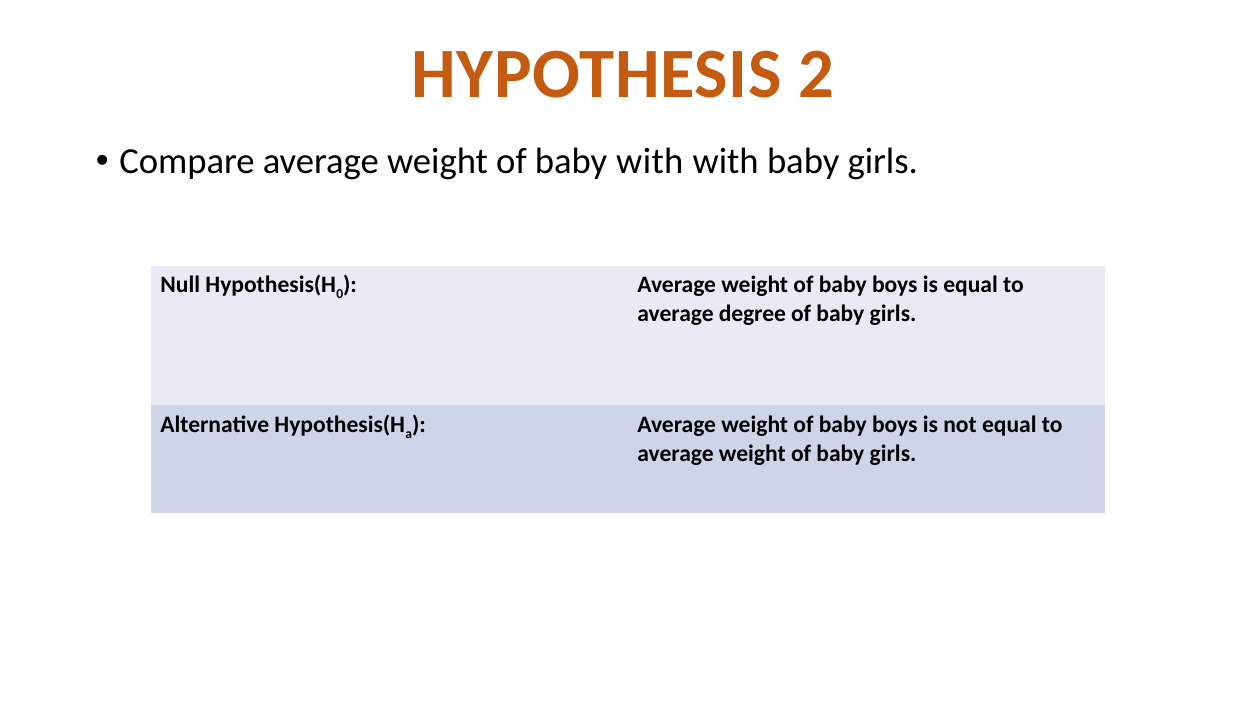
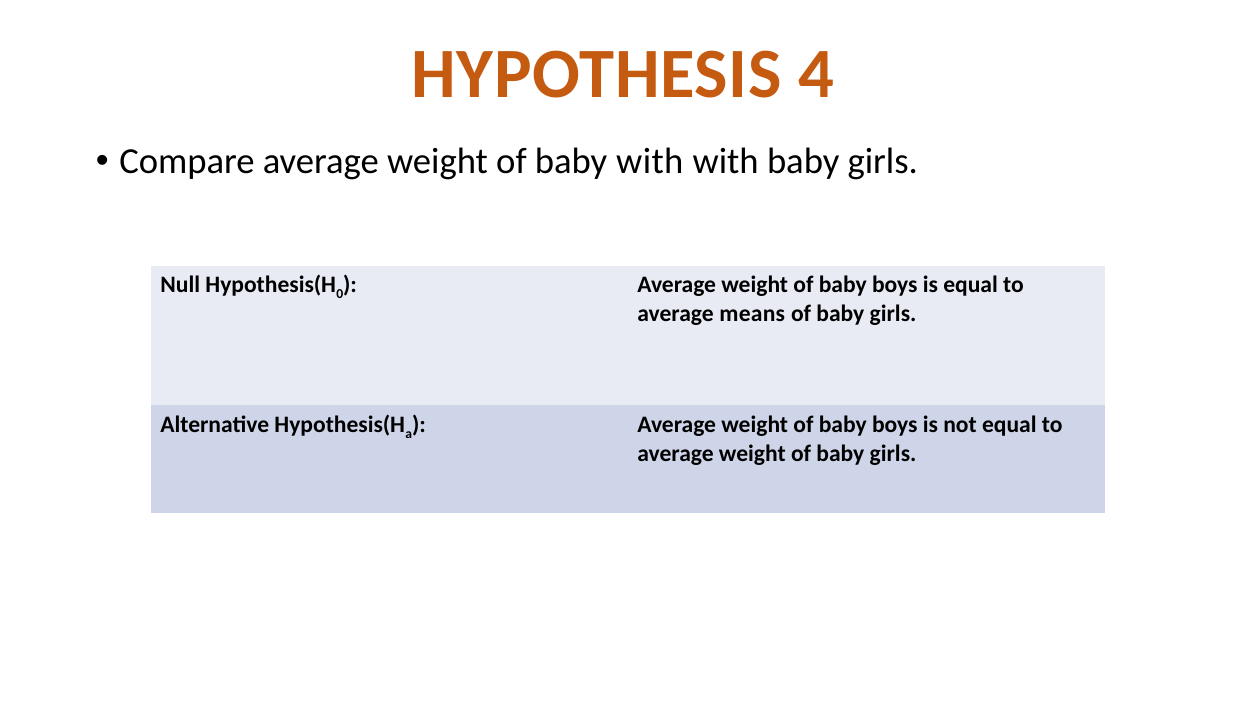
2: 2 -> 4
degree: degree -> means
